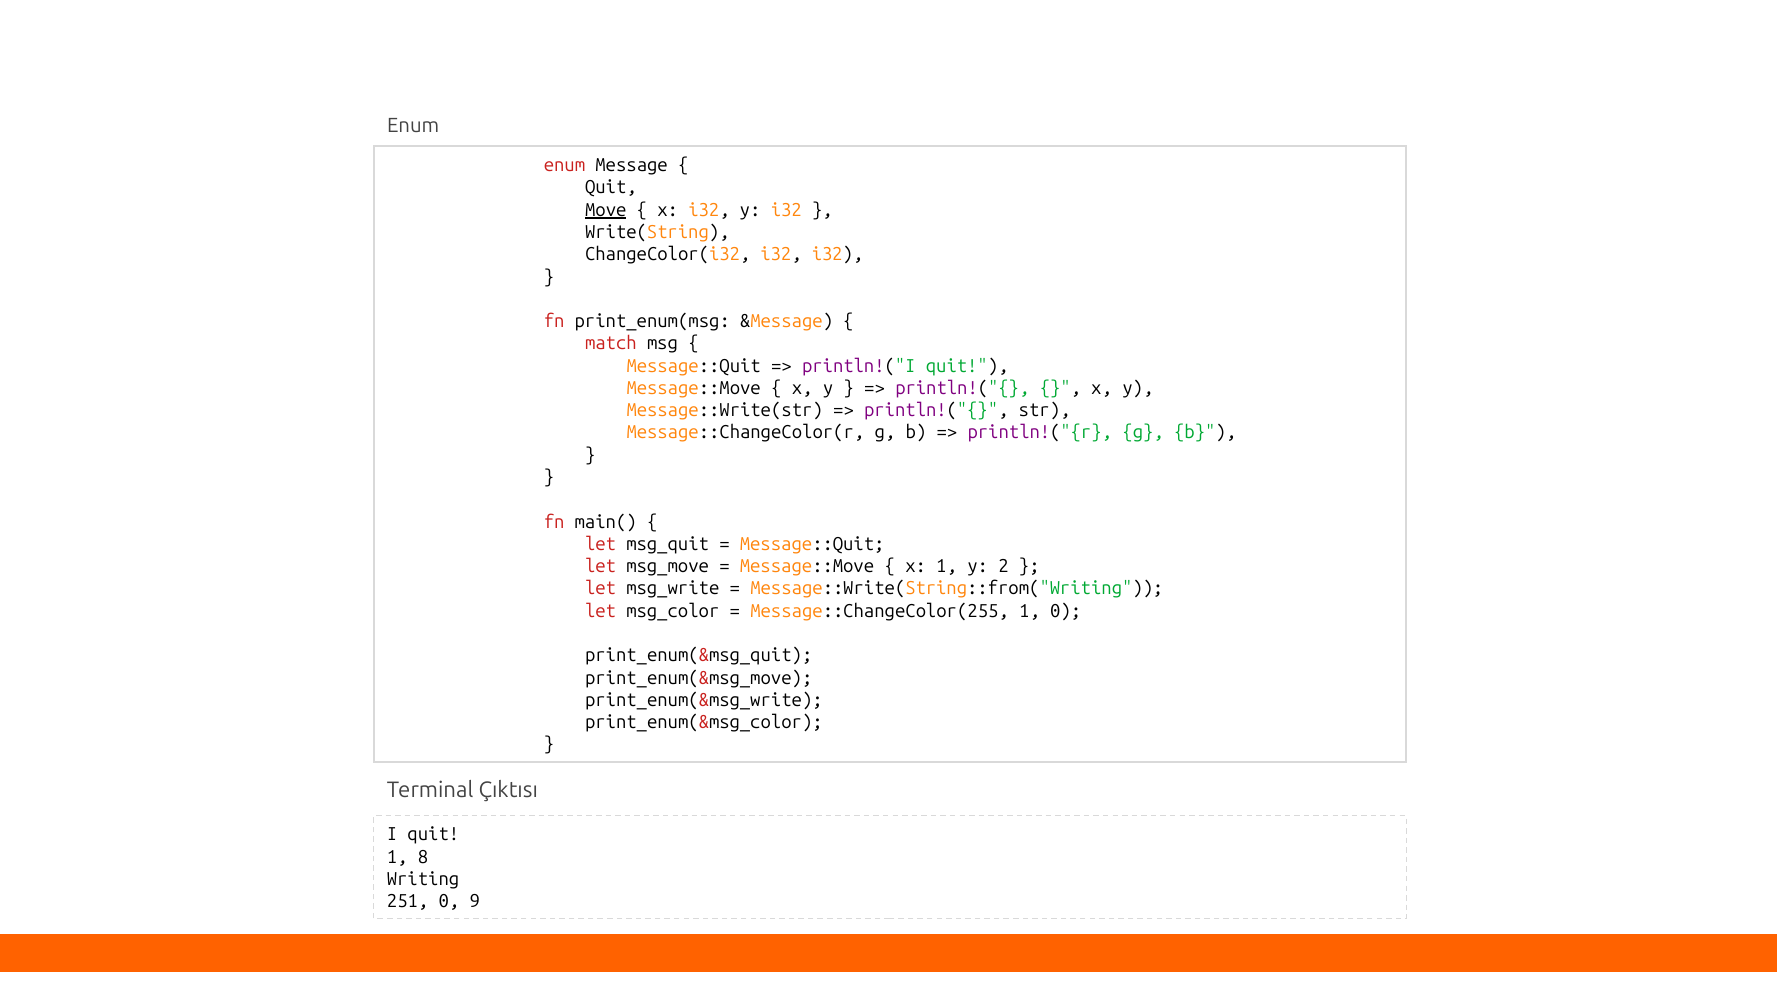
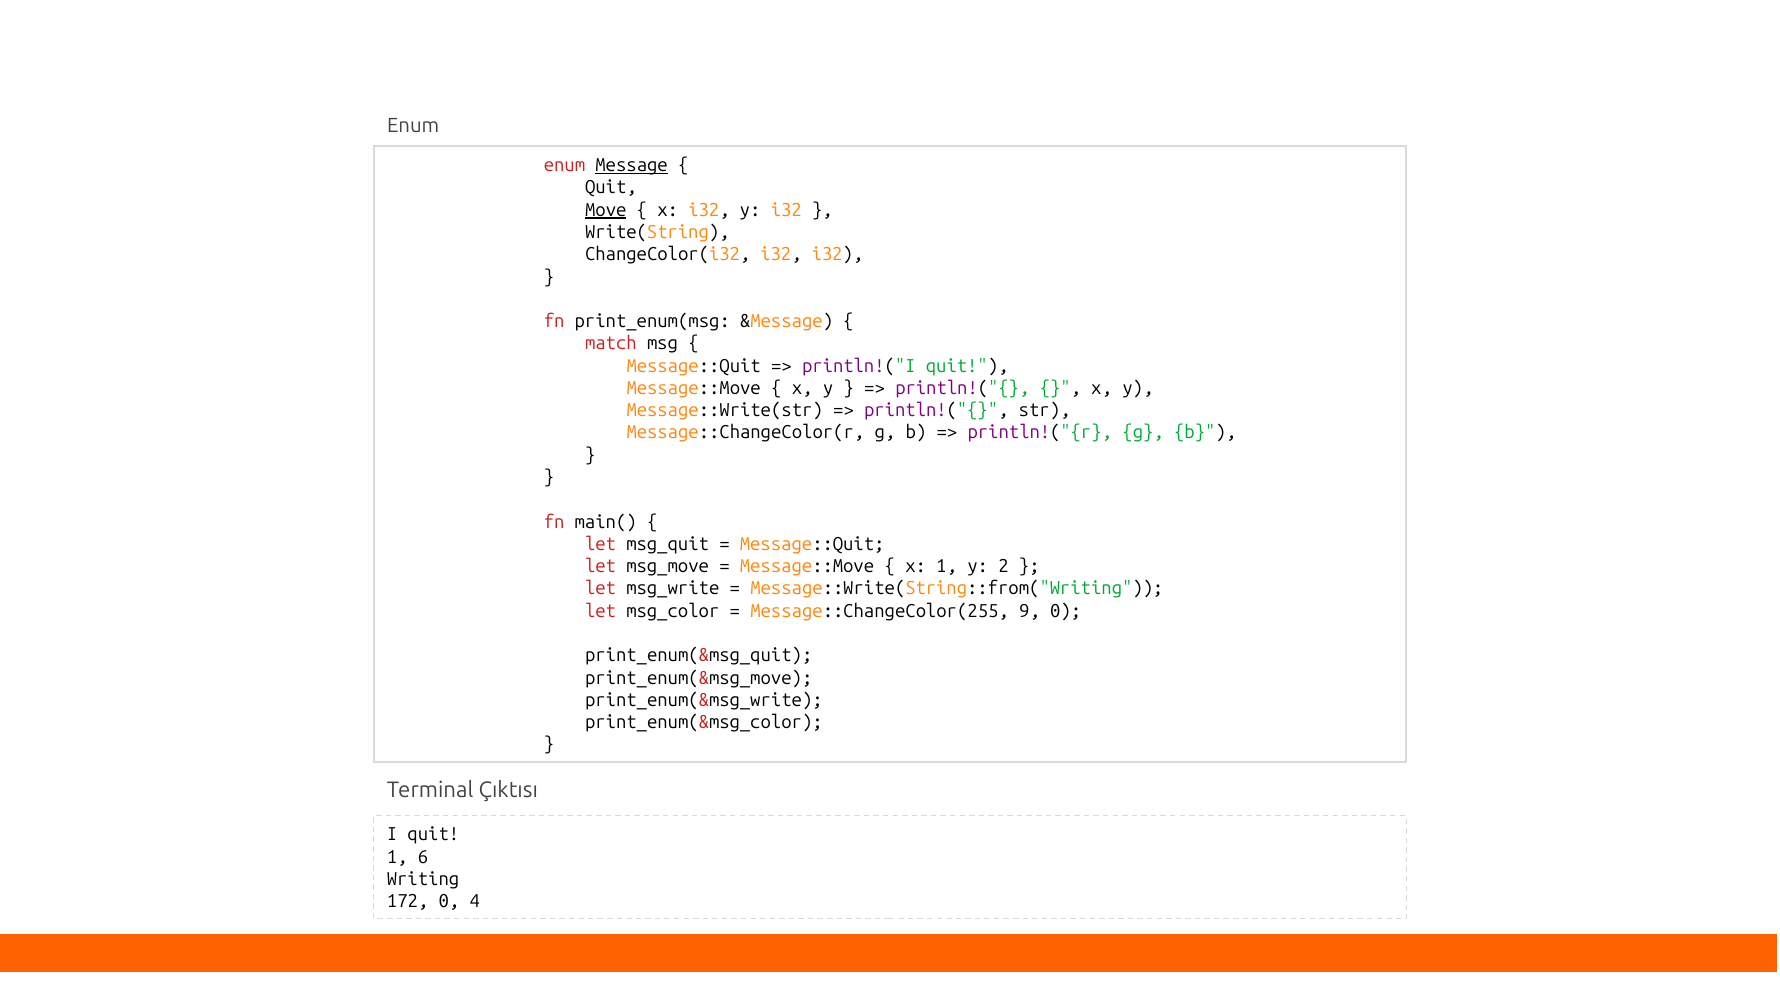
Message underline: none -> present
Message::ChangeColor(255 1: 1 -> 9
8: 8 -> 6
251: 251 -> 172
9: 9 -> 4
